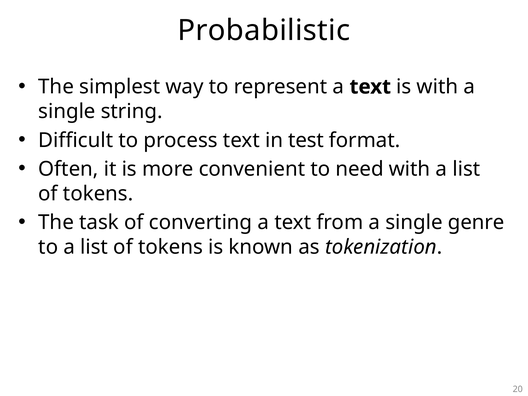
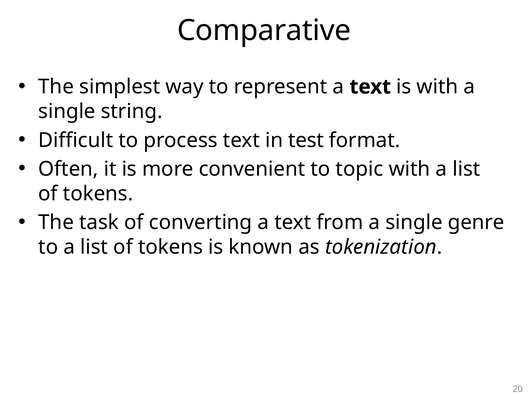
Probabilistic: Probabilistic -> Comparative
need: need -> topic
